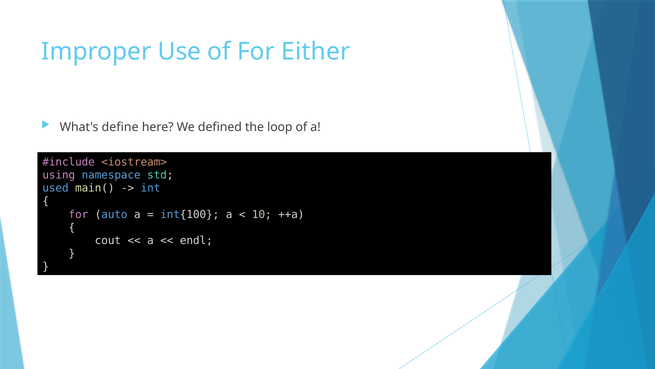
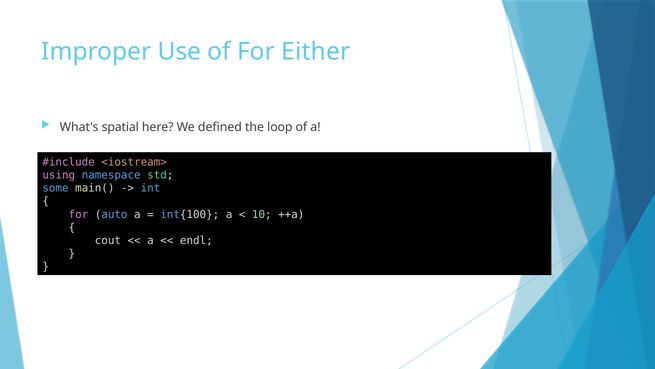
define: define -> spatial
used: used -> some
